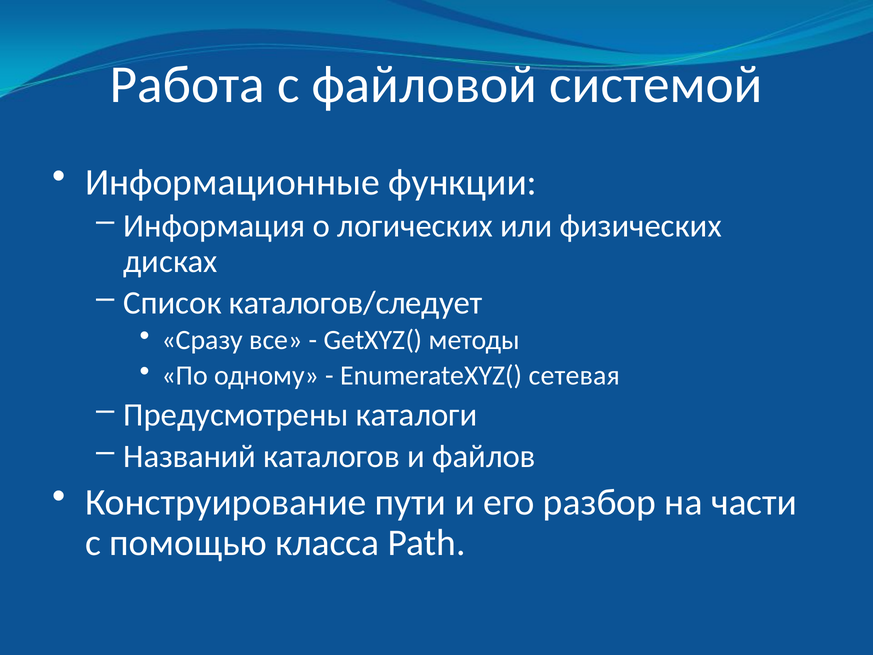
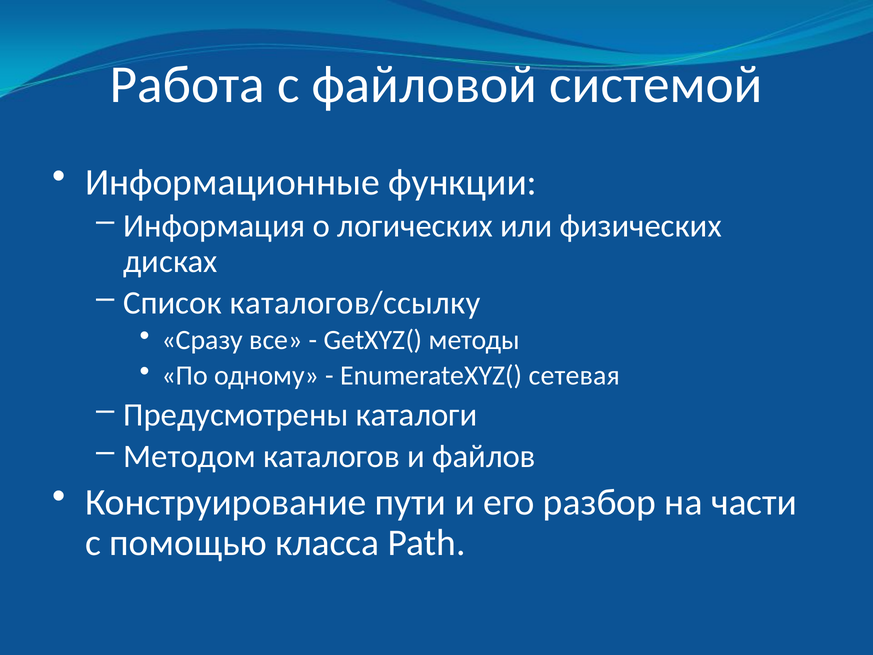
каталогов/следует: каталогов/следует -> каталогов/ссылку
Названий: Названий -> Методом
